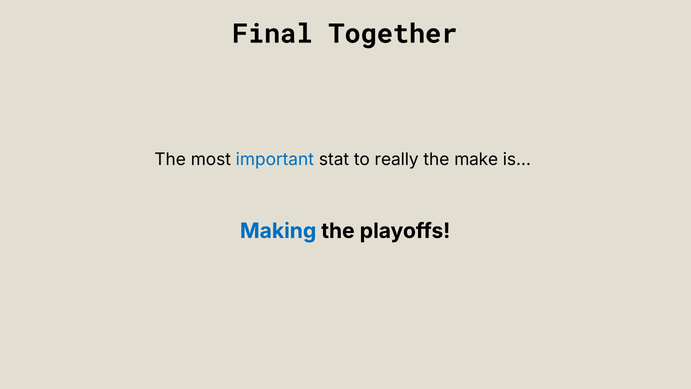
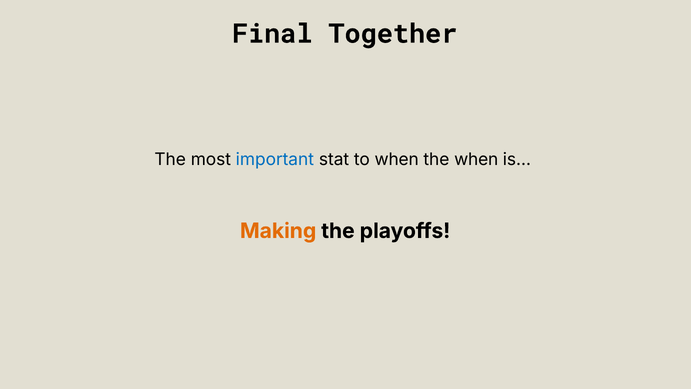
to really: really -> when
the make: make -> when
Making colour: blue -> orange
